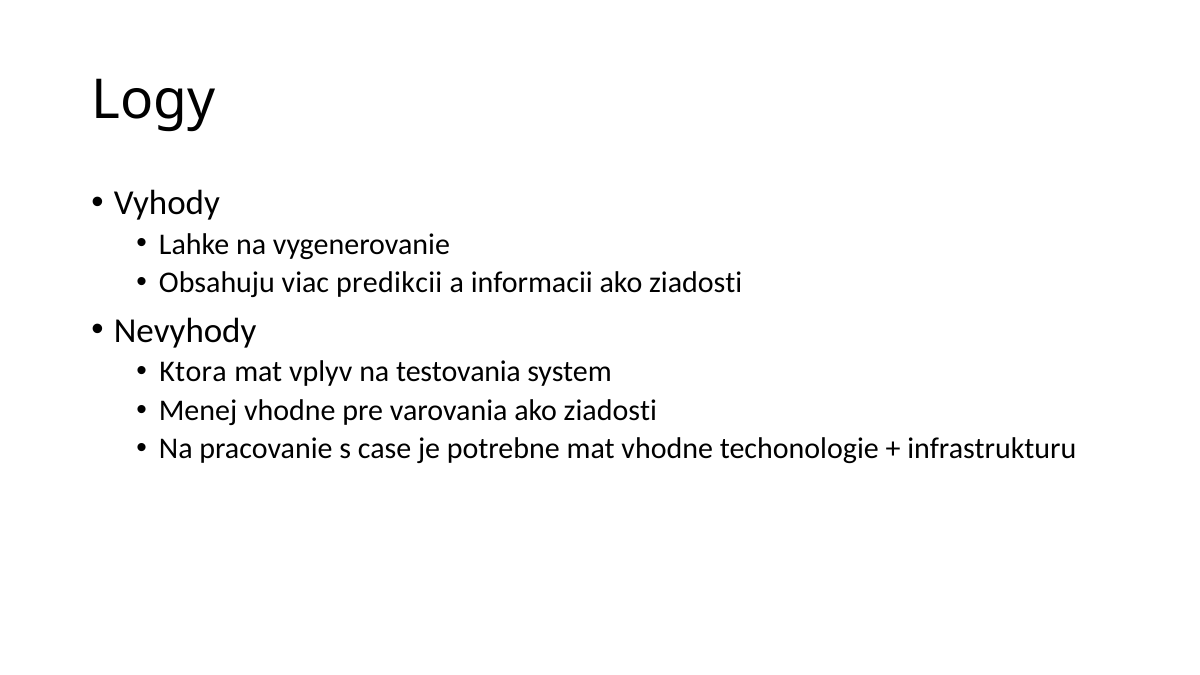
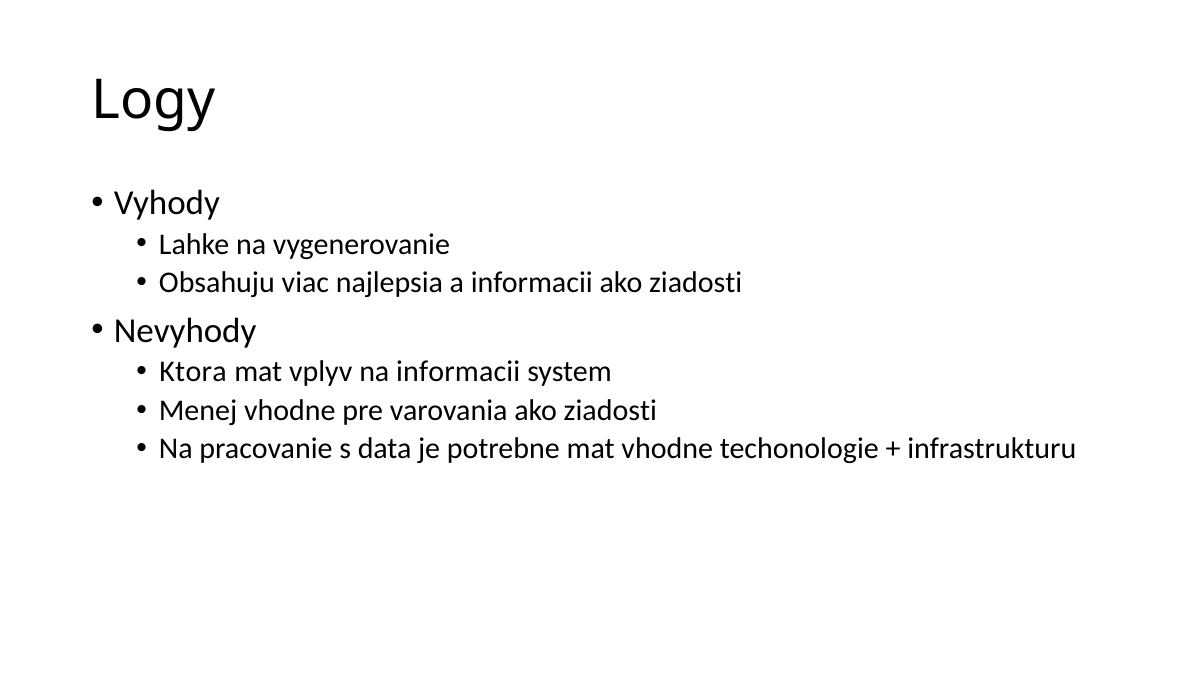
predikcii: predikcii -> najlepsia
na testovania: testovania -> informacii
case: case -> data
